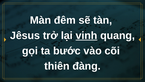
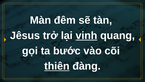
thiên underline: none -> present
